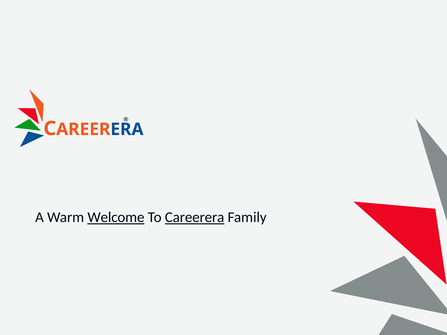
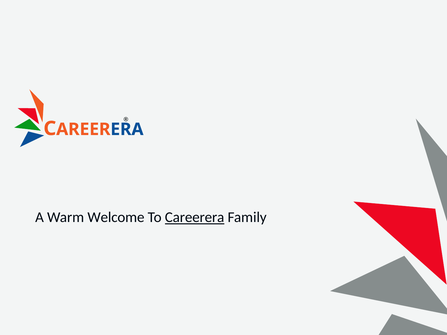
Welcome underline: present -> none
